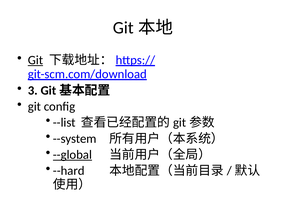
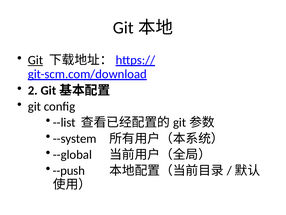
3: 3 -> 2
--global underline: present -> none
--hard: --hard -> --push
